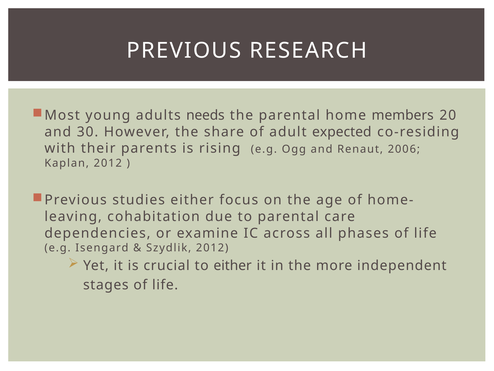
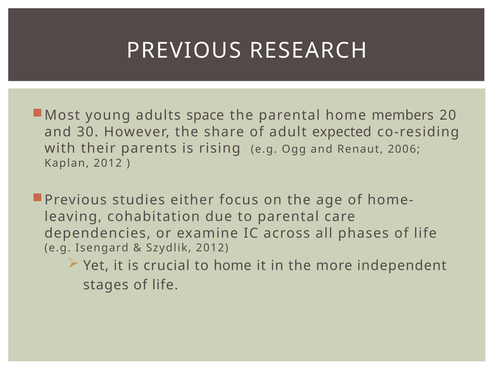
needs: needs -> space
to either: either -> home
